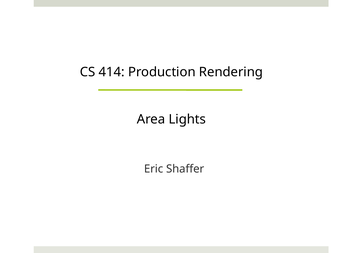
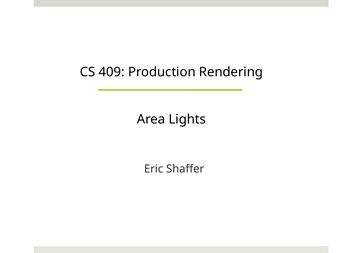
414: 414 -> 409
